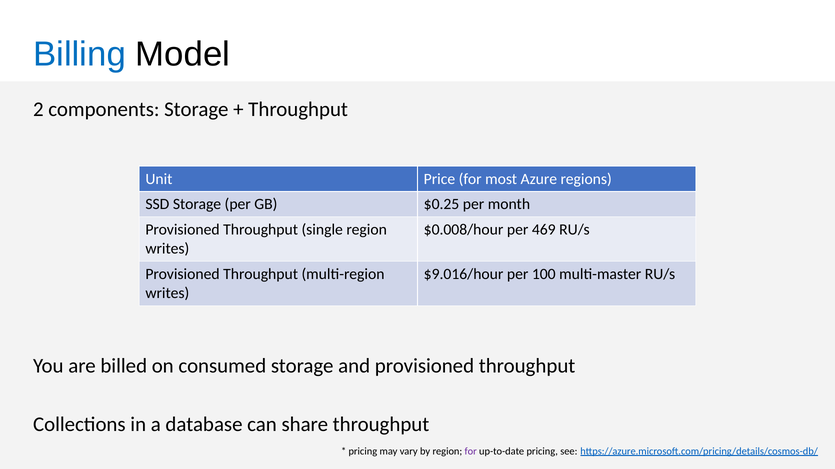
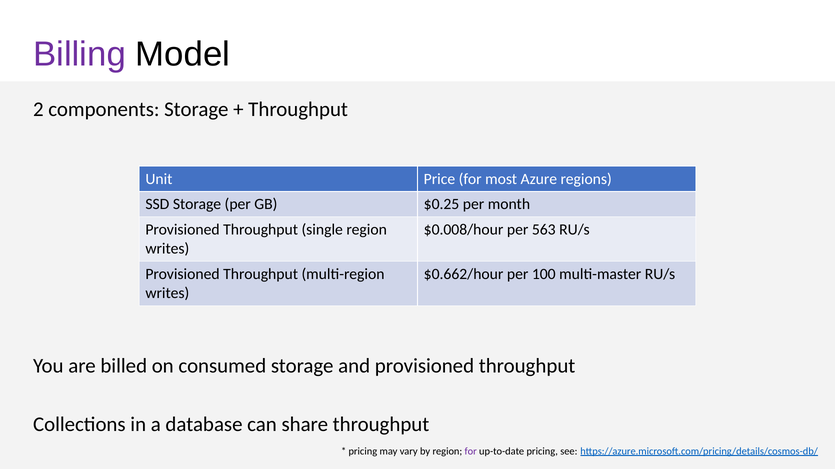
Billing colour: blue -> purple
469: 469 -> 563
$9.016/hour: $9.016/hour -> $0.662/hour
